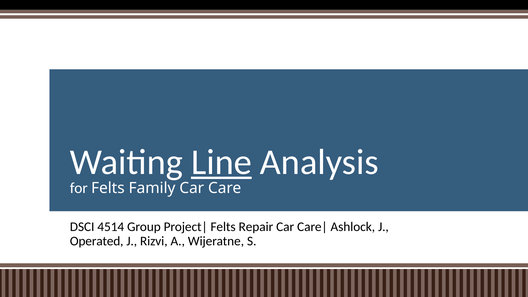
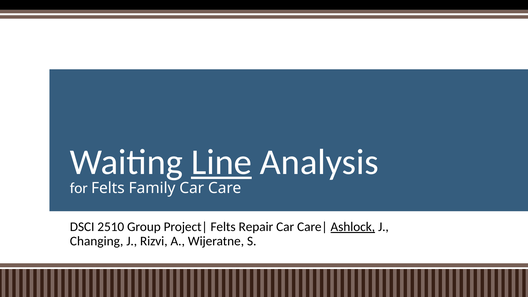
4514: 4514 -> 2510
Ashlock underline: none -> present
Operated: Operated -> Changing
